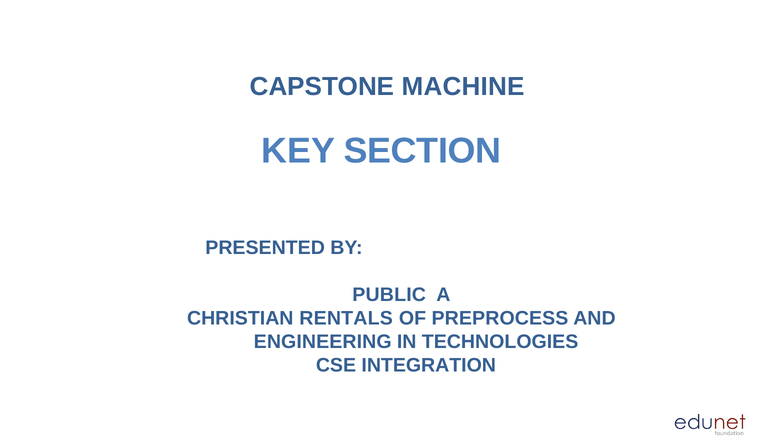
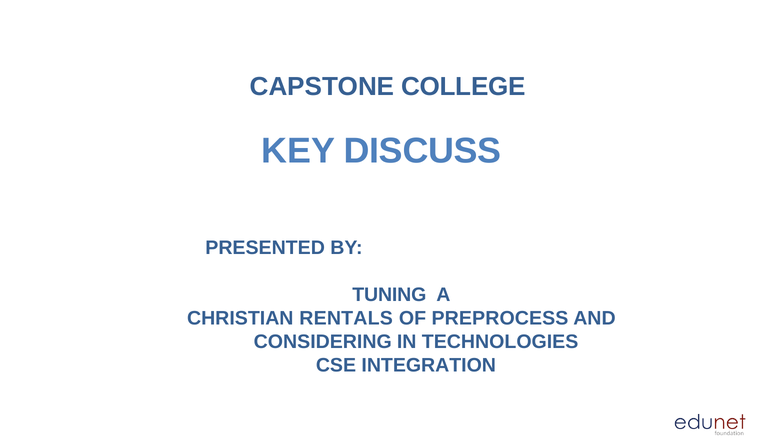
MACHINE: MACHINE -> COLLEGE
SECTION: SECTION -> DISCUSS
PUBLIC: PUBLIC -> TUNING
ENGINEERING: ENGINEERING -> CONSIDERING
